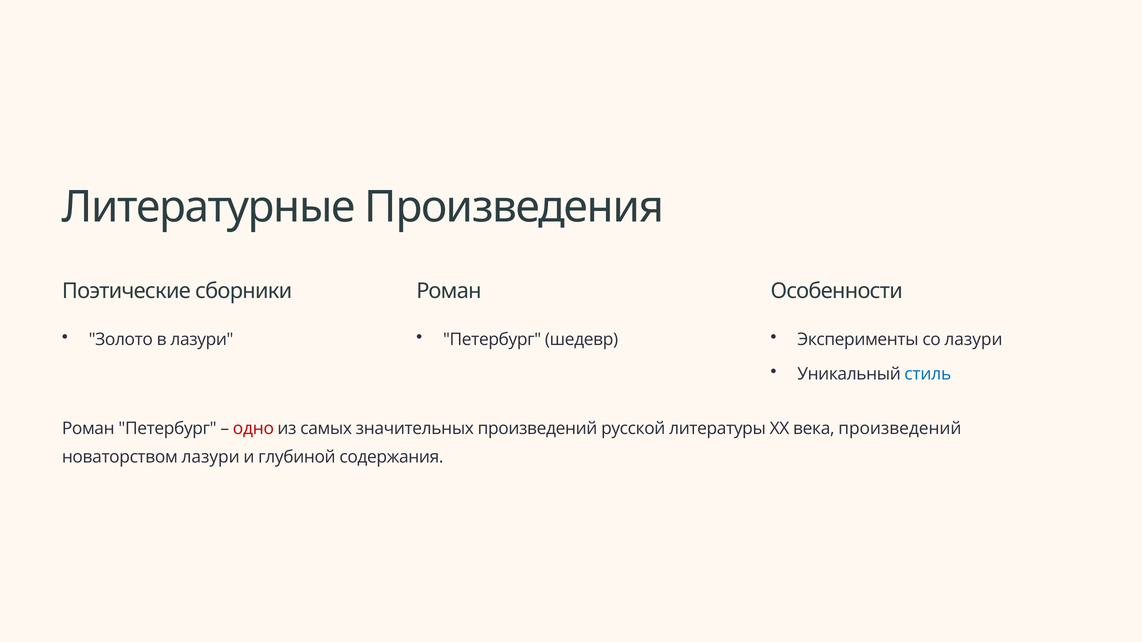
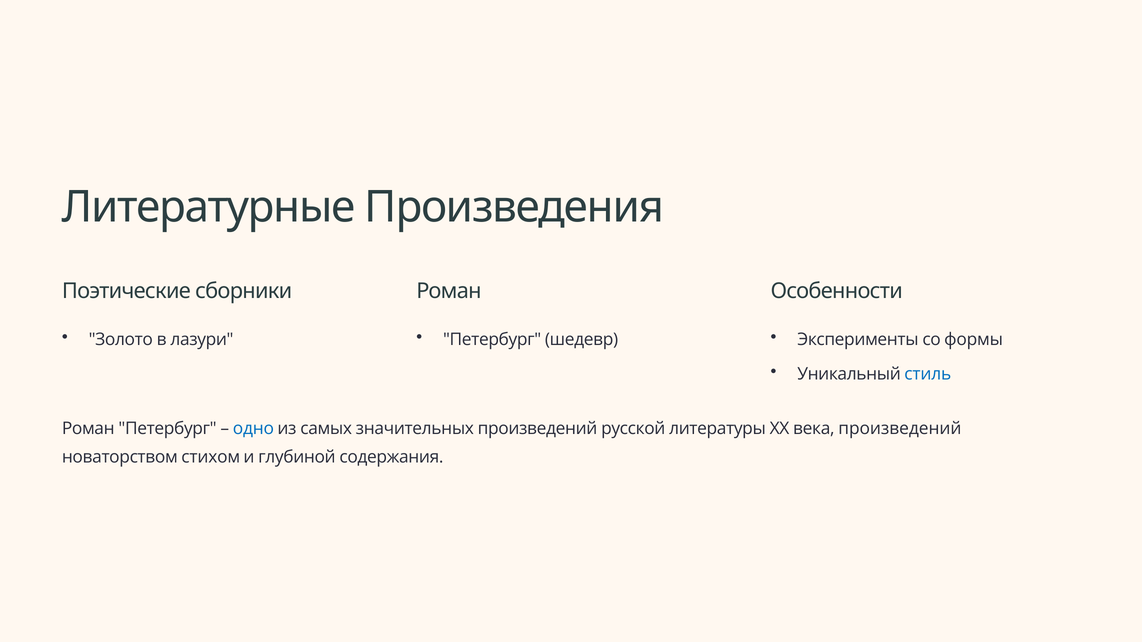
со лазури: лазури -> формы
одно colour: red -> blue
новаторством лазури: лазури -> стихом
